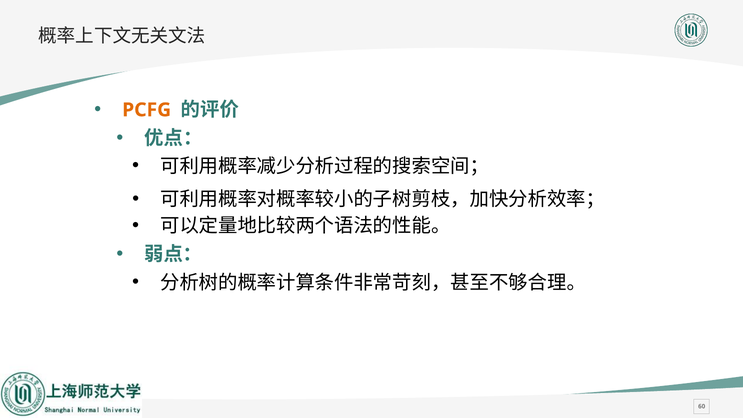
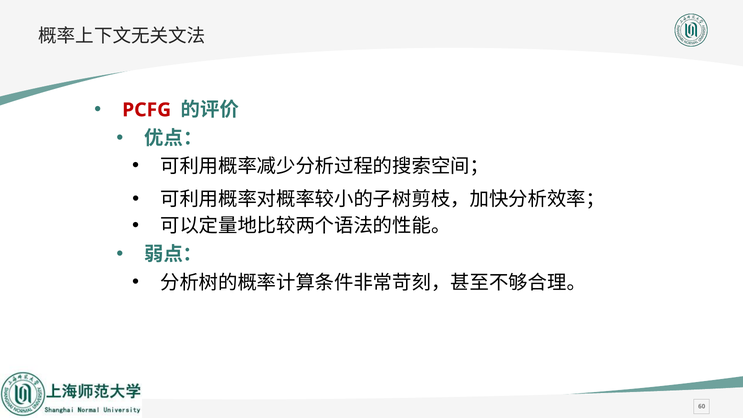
PCFG colour: orange -> red
